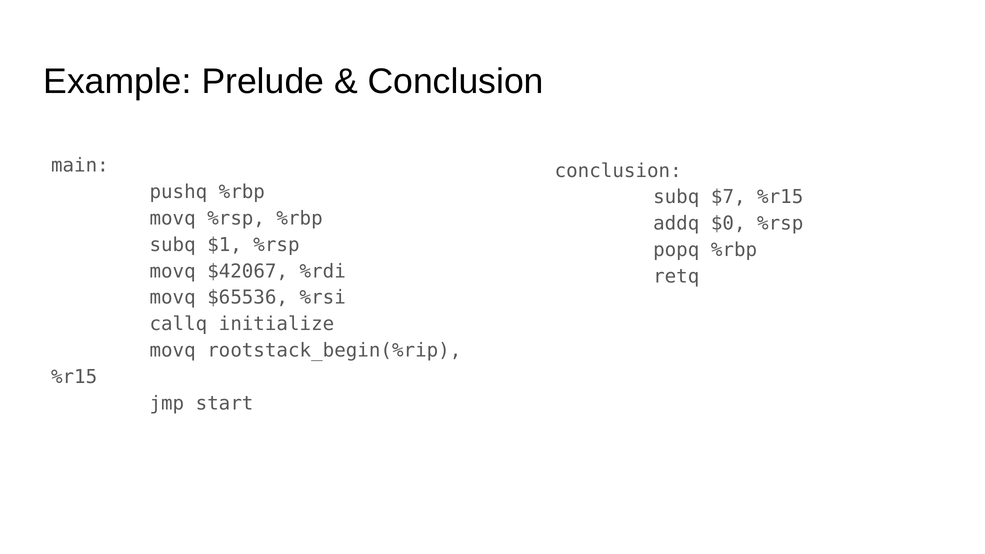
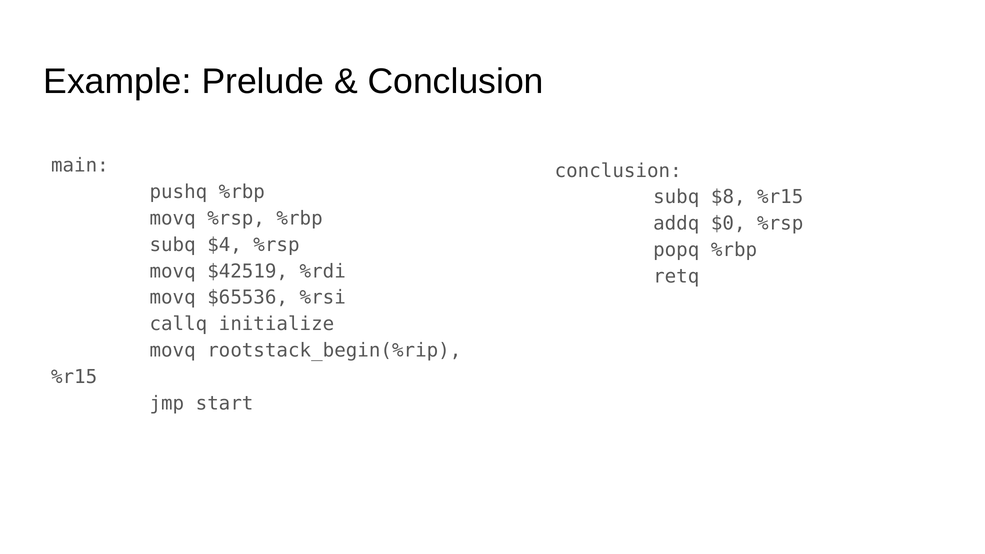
$7: $7 -> $8
$1: $1 -> $4
$42067: $42067 -> $42519
